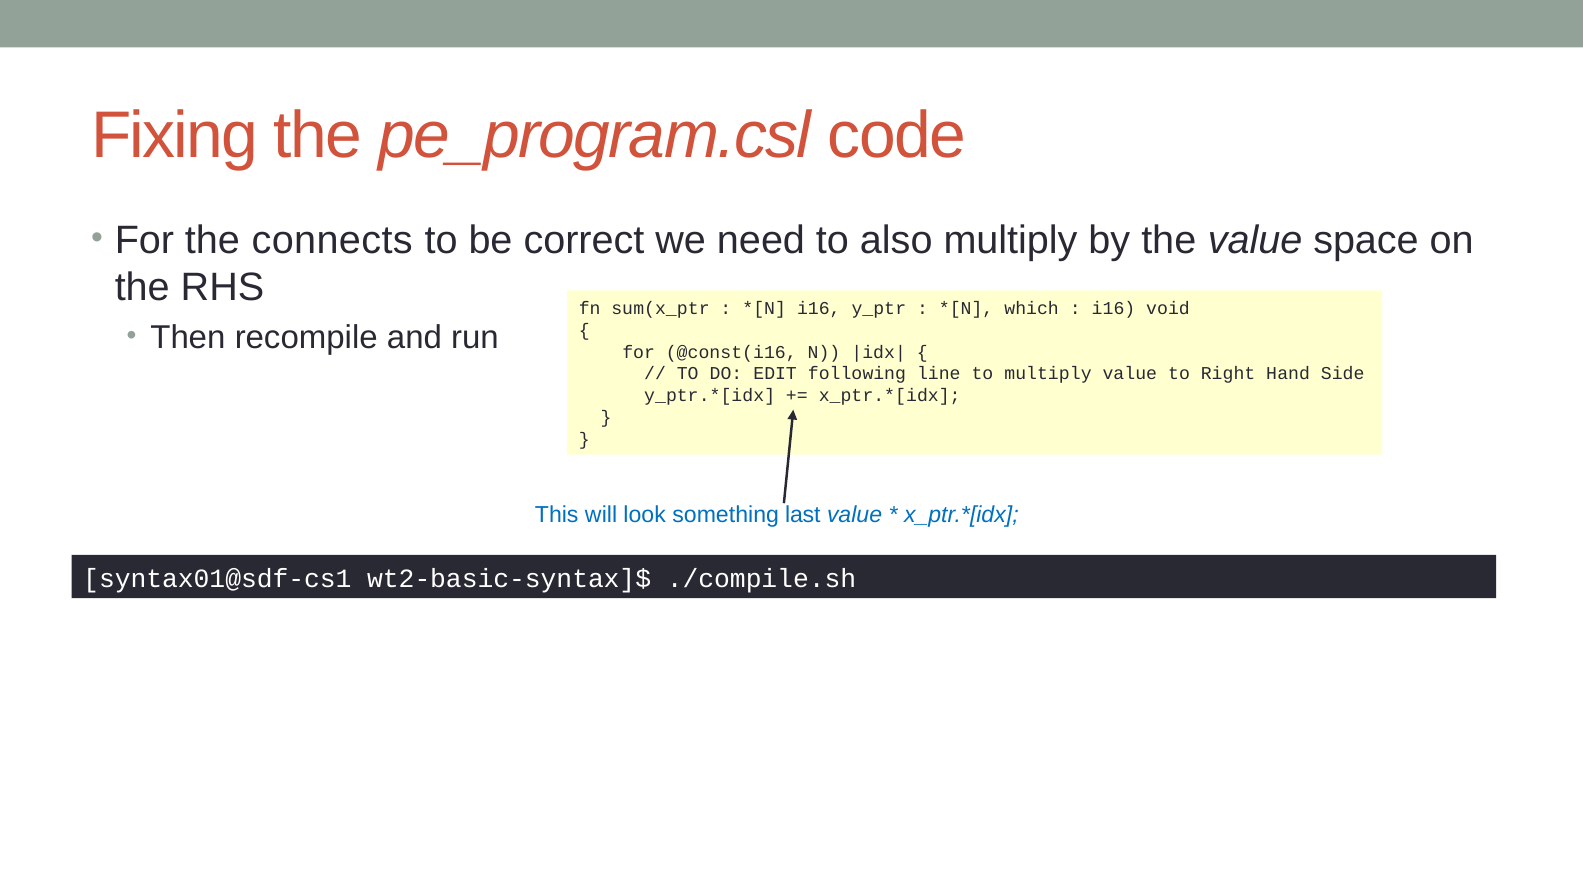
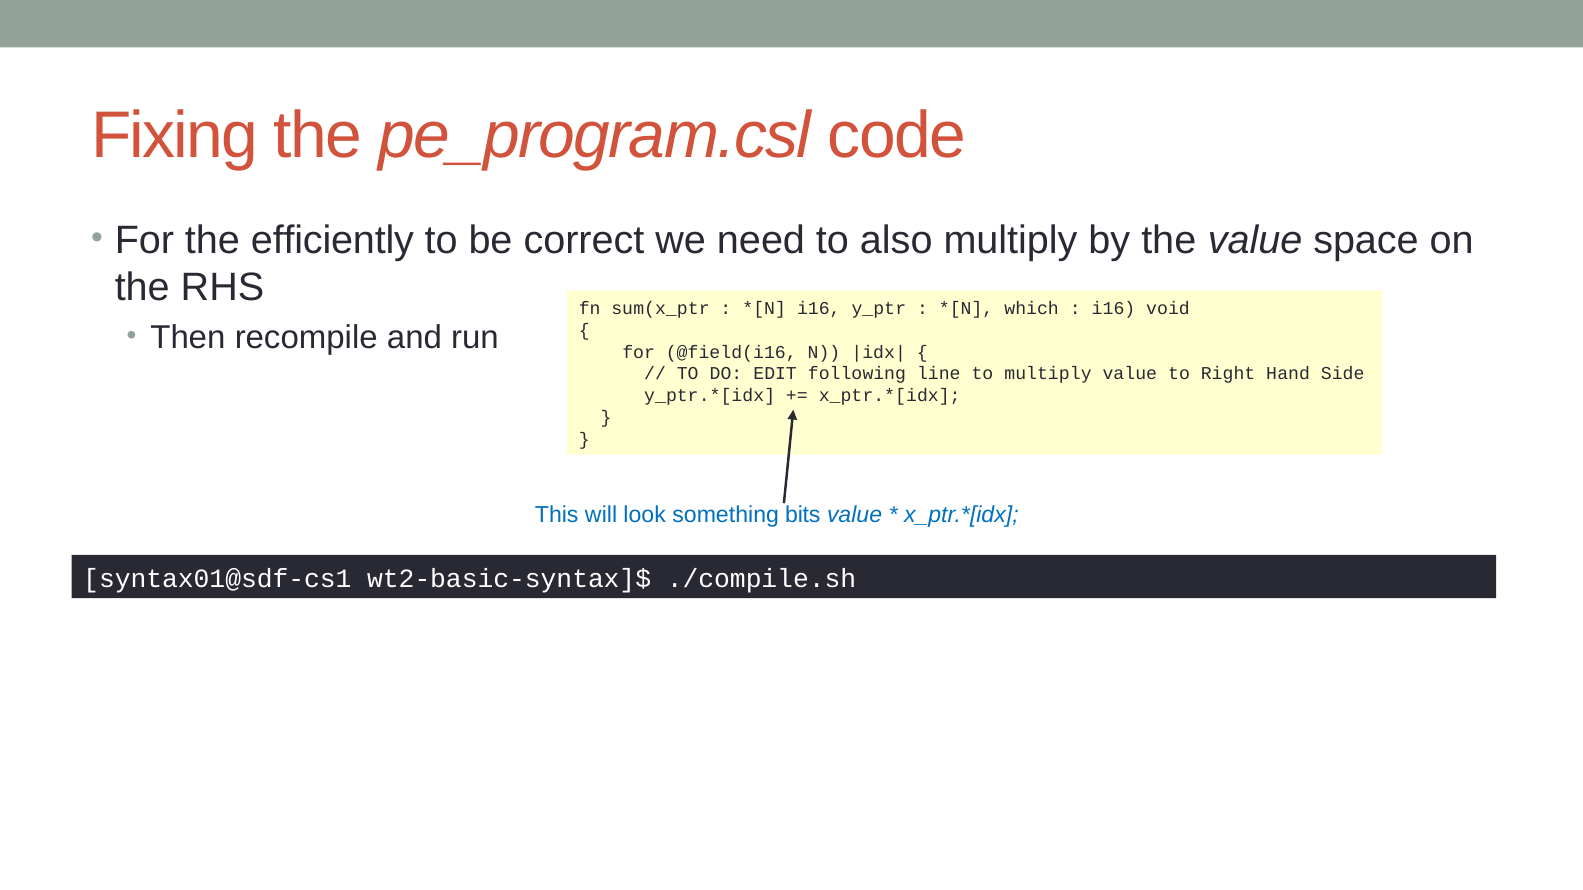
connects: connects -> efficiently
@const(i16: @const(i16 -> @field(i16
last: last -> bits
